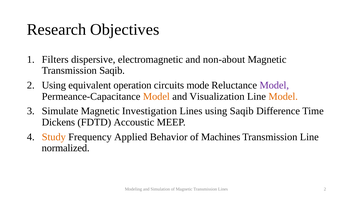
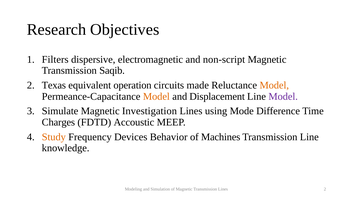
non-about: non-about -> non-script
2 Using: Using -> Texas
mode: mode -> made
Model at (274, 86) colour: purple -> orange
Visualization: Visualization -> Displacement
Model at (283, 97) colour: orange -> purple
using Saqib: Saqib -> Mode
Dickens: Dickens -> Charges
Applied: Applied -> Devices
normalized: normalized -> knowledge
